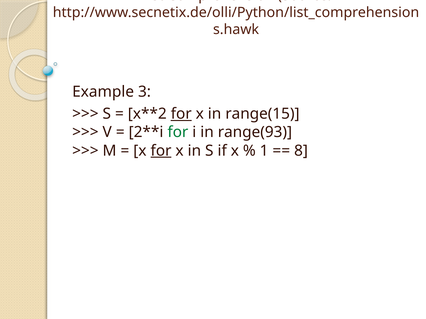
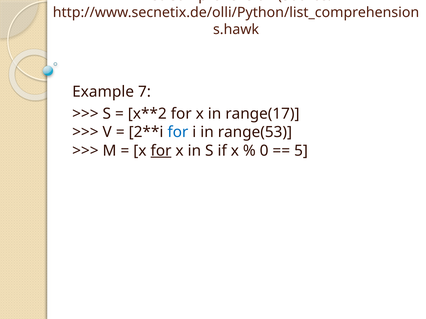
3: 3 -> 7
for at (181, 114) underline: present -> none
range(15: range(15 -> range(17
for at (178, 132) colour: green -> blue
range(93: range(93 -> range(53
1: 1 -> 0
8: 8 -> 5
